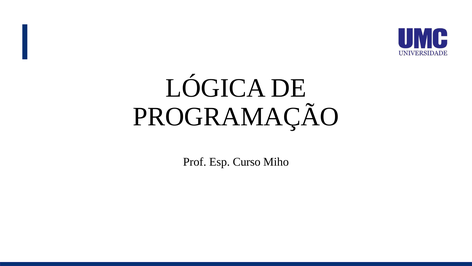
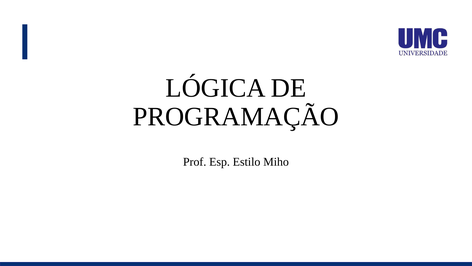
Curso: Curso -> Estilo
